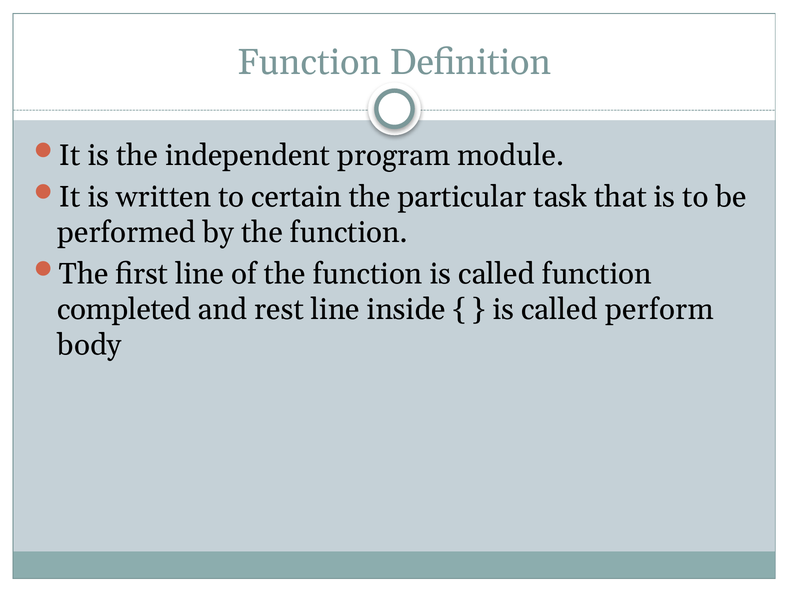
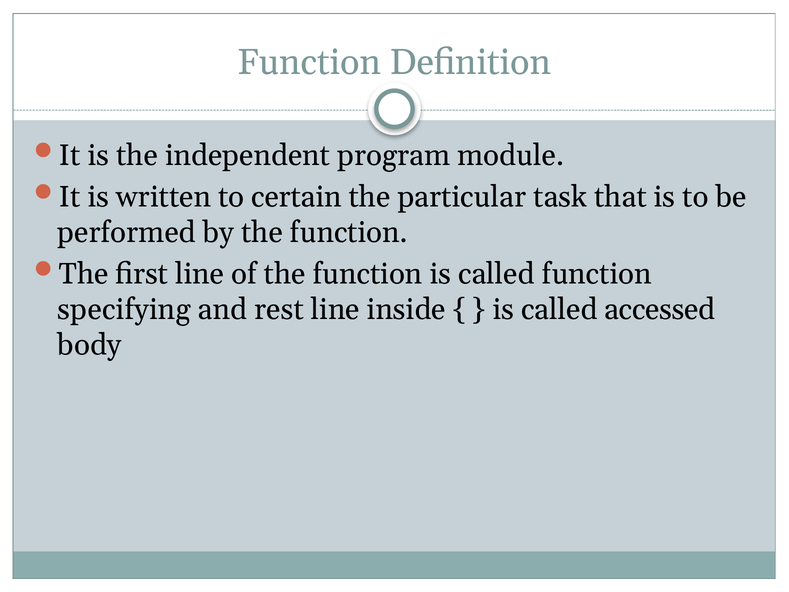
completed: completed -> specifying
perform: perform -> accessed
